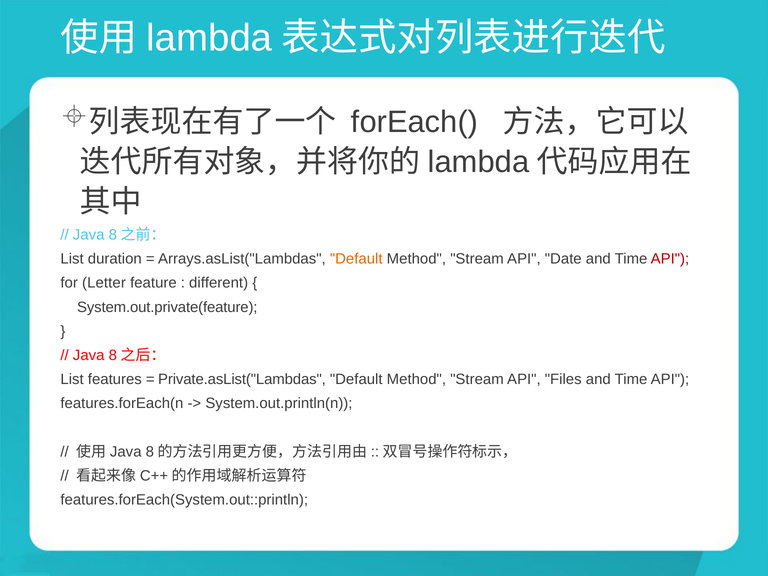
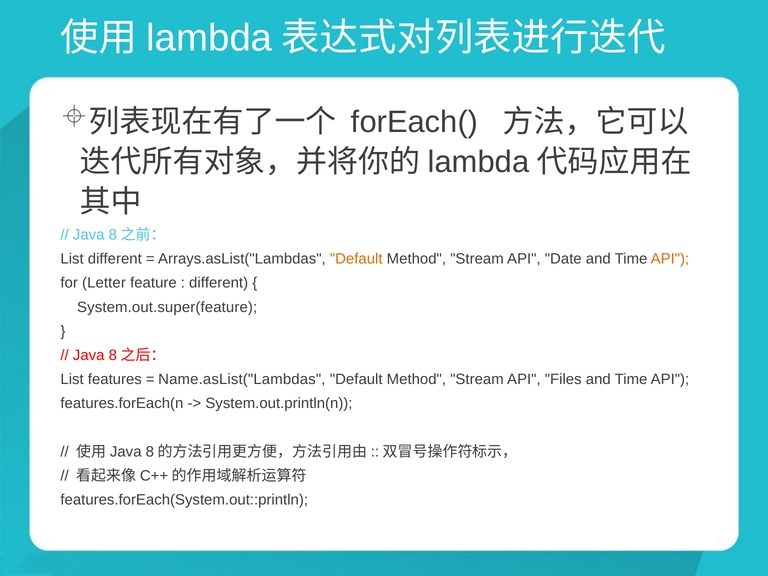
List duration: duration -> different
API at (670, 259) colour: red -> orange
System.out.private(feature: System.out.private(feature -> System.out.super(feature
Private.asList("Lambdas: Private.asList("Lambdas -> Name.asList("Lambdas
